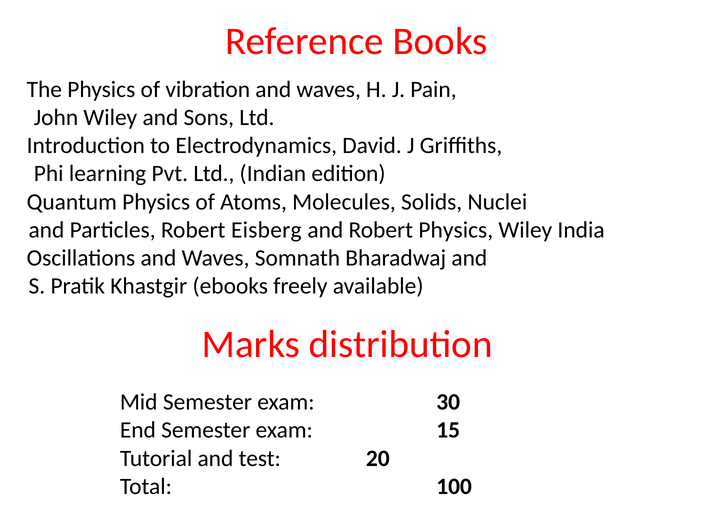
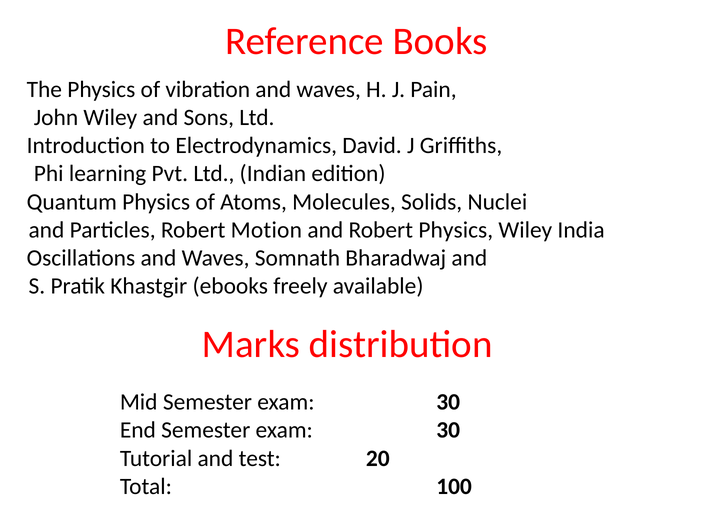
Eisberg: Eisberg -> Motion
End Semester exam 15: 15 -> 30
